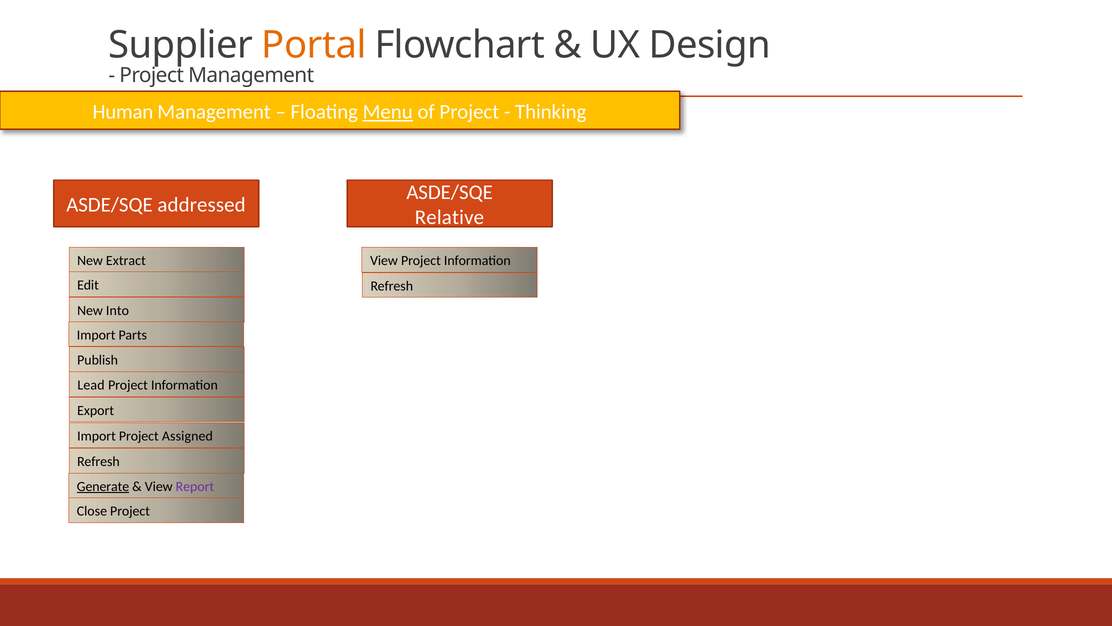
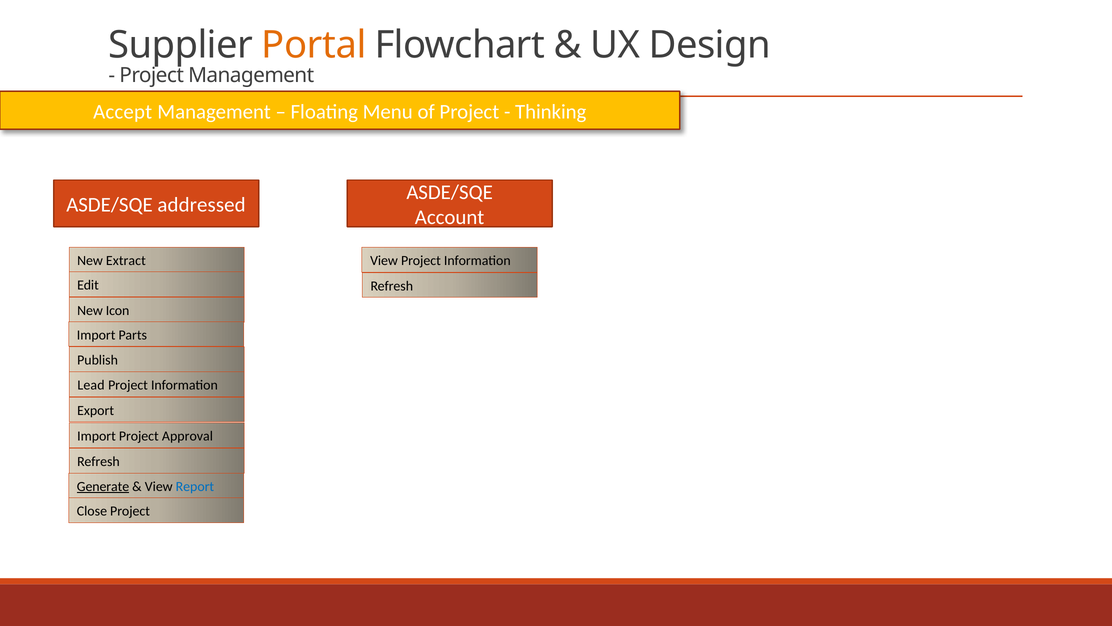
Human: Human -> Accept
Menu underline: present -> none
Relative: Relative -> Account
Into: Into -> Icon
Assigned: Assigned -> Approval
Report colour: purple -> blue
